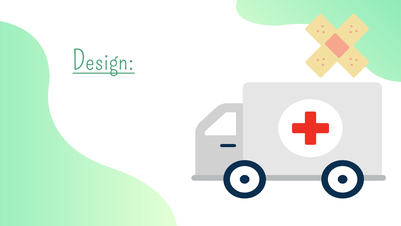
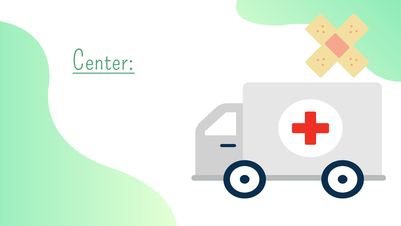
Design: Design -> Center
